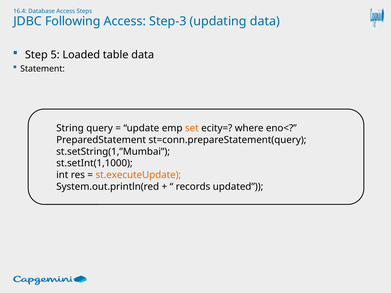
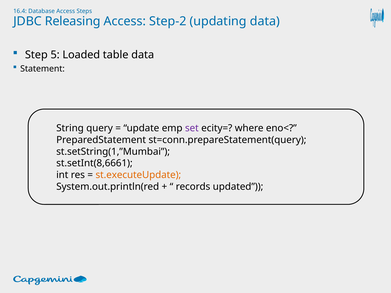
Following: Following -> Releasing
Step-3: Step-3 -> Step-2
set colour: orange -> purple
st.setInt(1,1000: st.setInt(1,1000 -> st.setInt(8,6661
